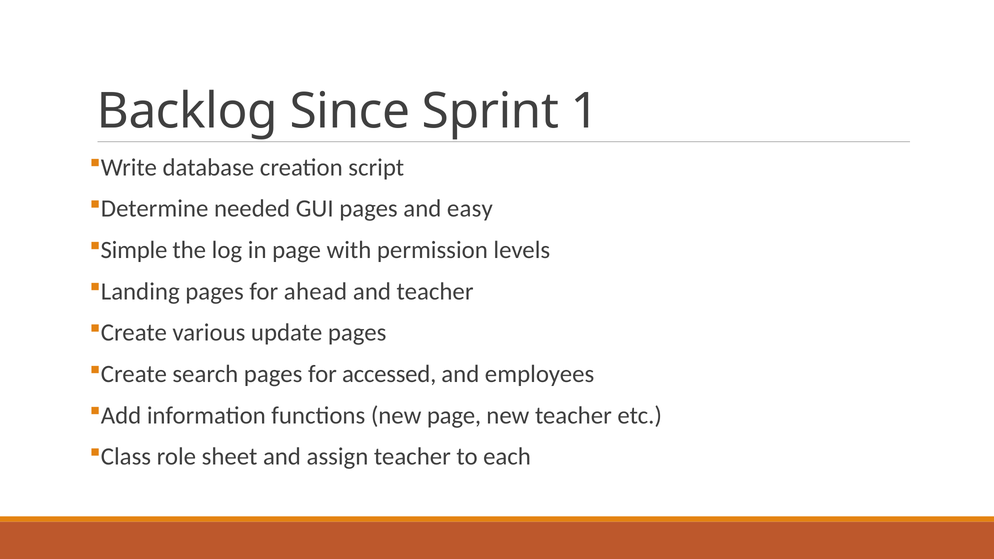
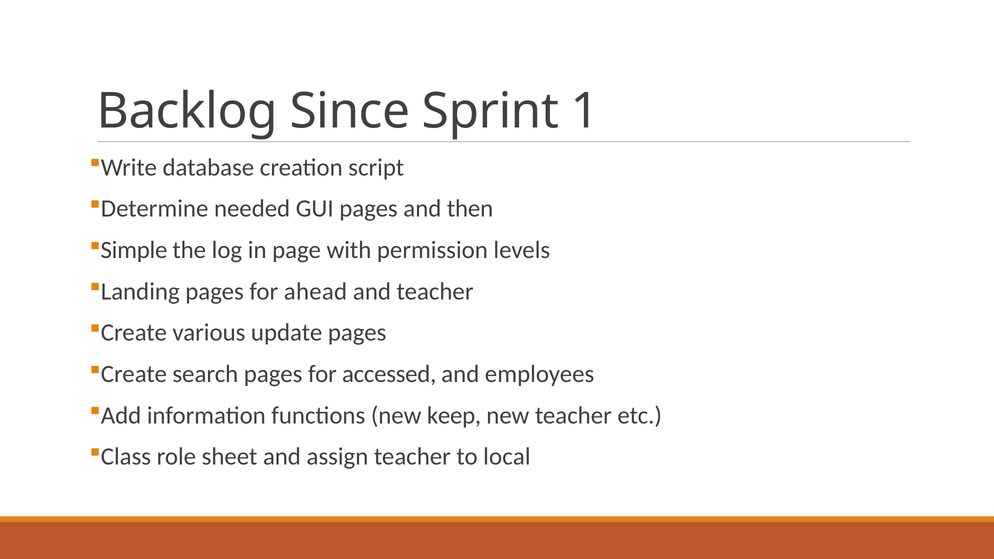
easy: easy -> then
new page: page -> keep
each: each -> local
